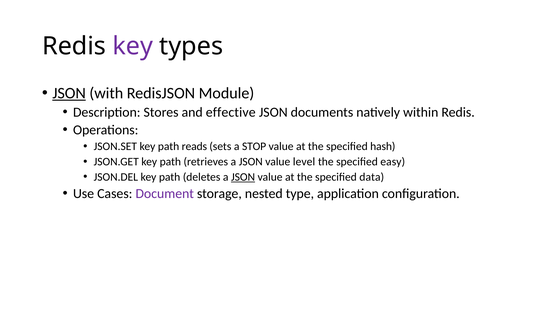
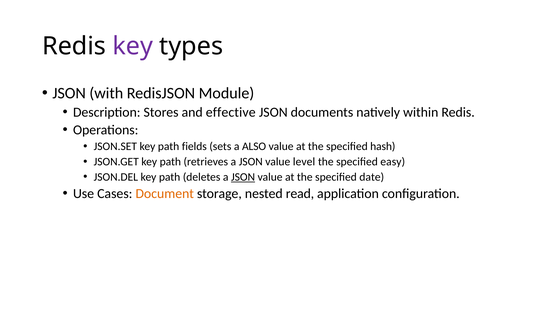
JSON at (69, 93) underline: present -> none
reads: reads -> fields
STOP: STOP -> ALSO
data: data -> date
Document colour: purple -> orange
type: type -> read
